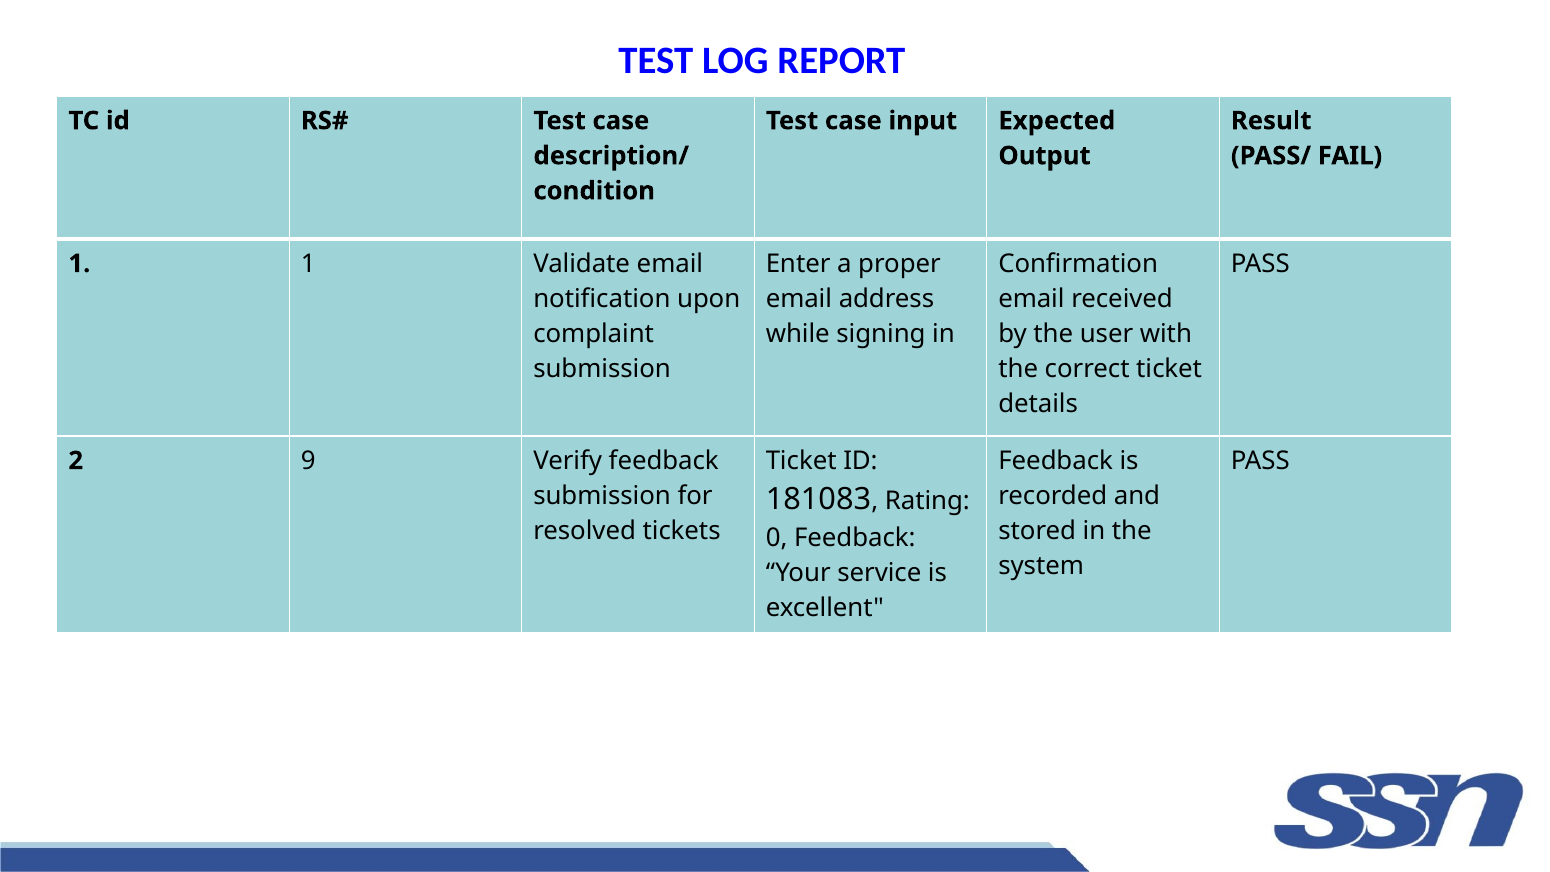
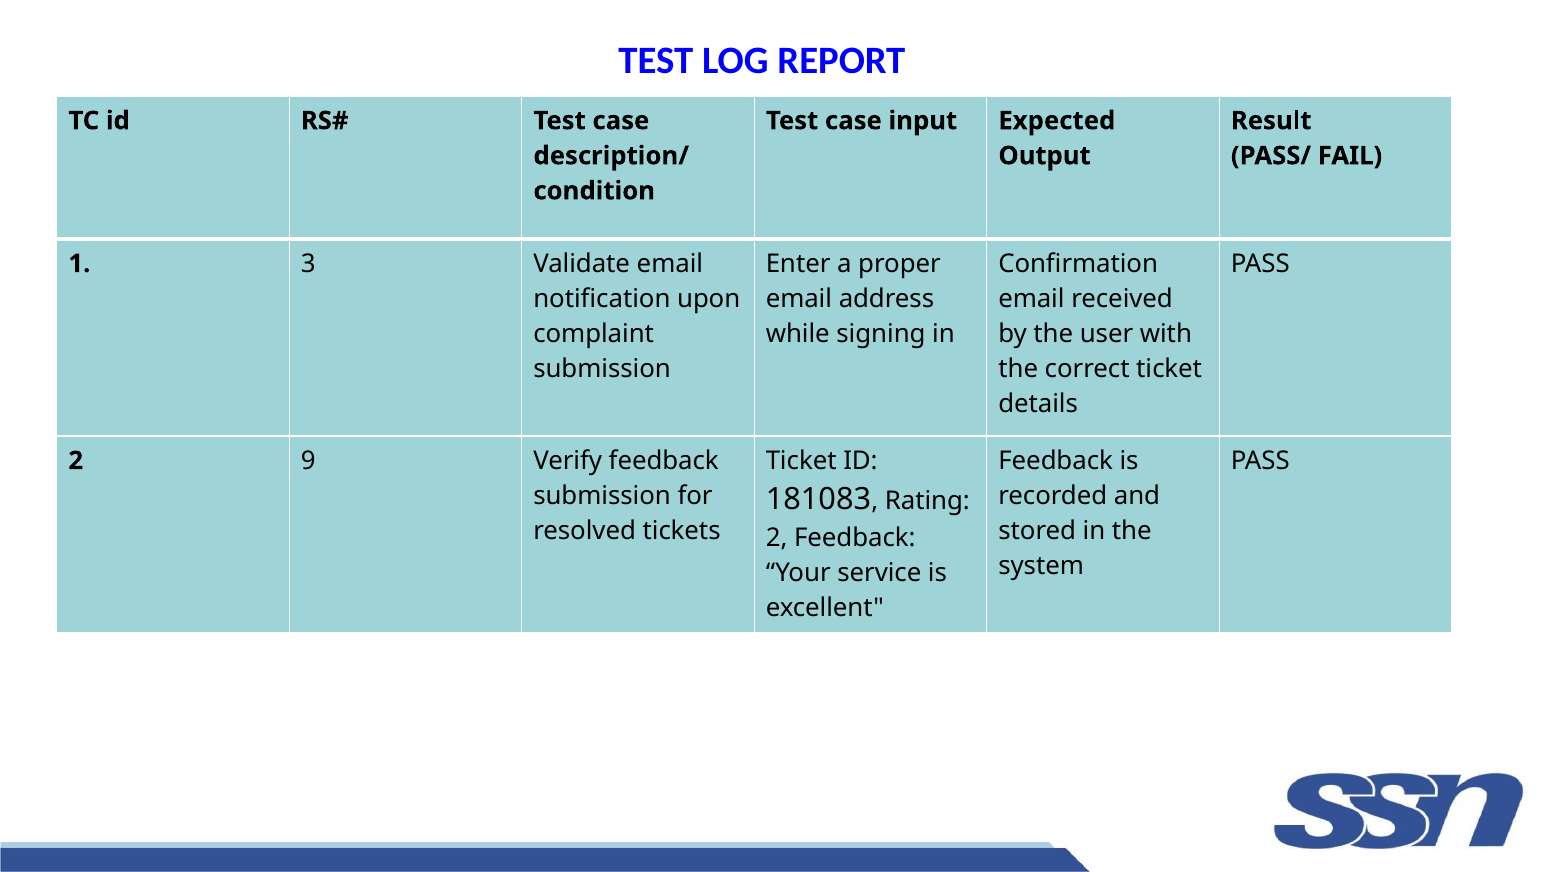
1 1: 1 -> 3
0 at (777, 538): 0 -> 2
